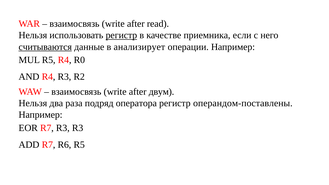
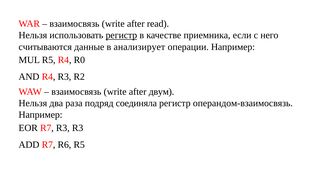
считываются underline: present -> none
оператора: оператора -> соединяла
операндом-поставлены: операндом-поставлены -> операндом-взаимосвязь
